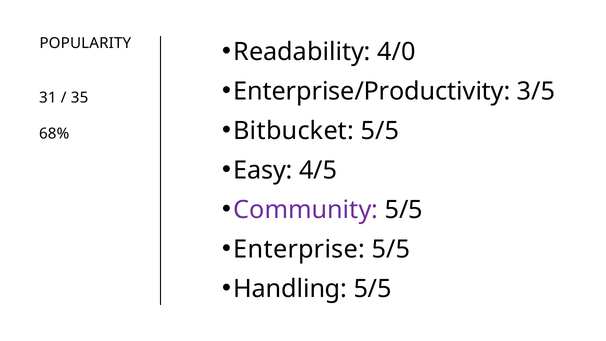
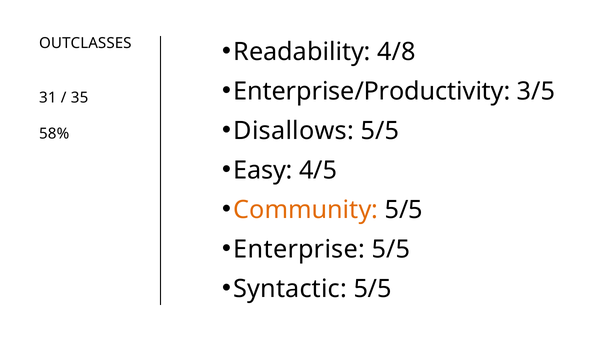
POPULARITY: POPULARITY -> OUTCLASSES
4/0: 4/0 -> 4/8
Bitbucket: Bitbucket -> Disallows
68%: 68% -> 58%
Community colour: purple -> orange
Handling: Handling -> Syntactic
